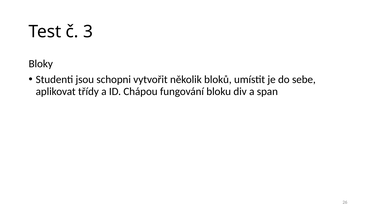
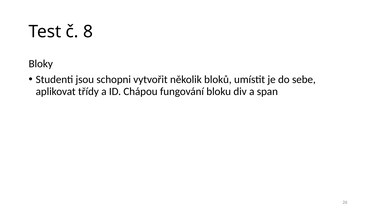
3: 3 -> 8
